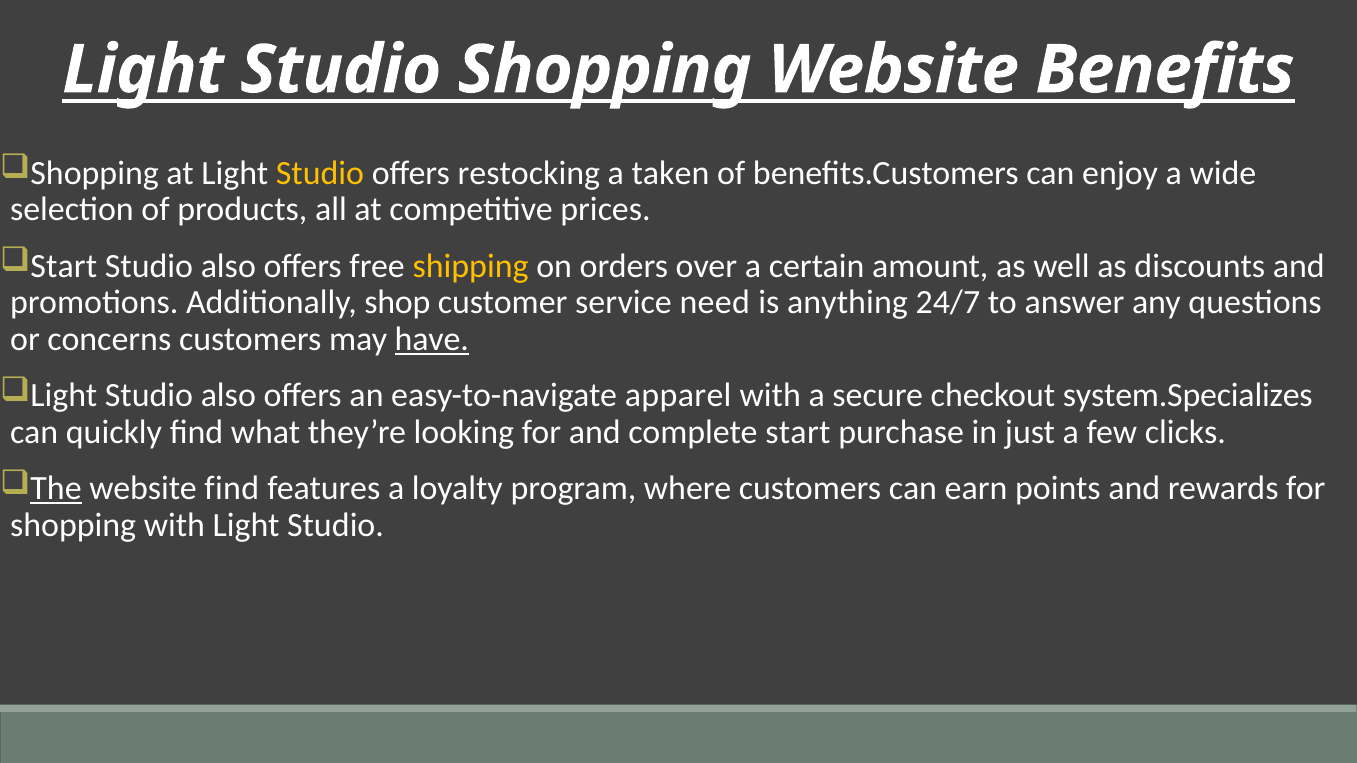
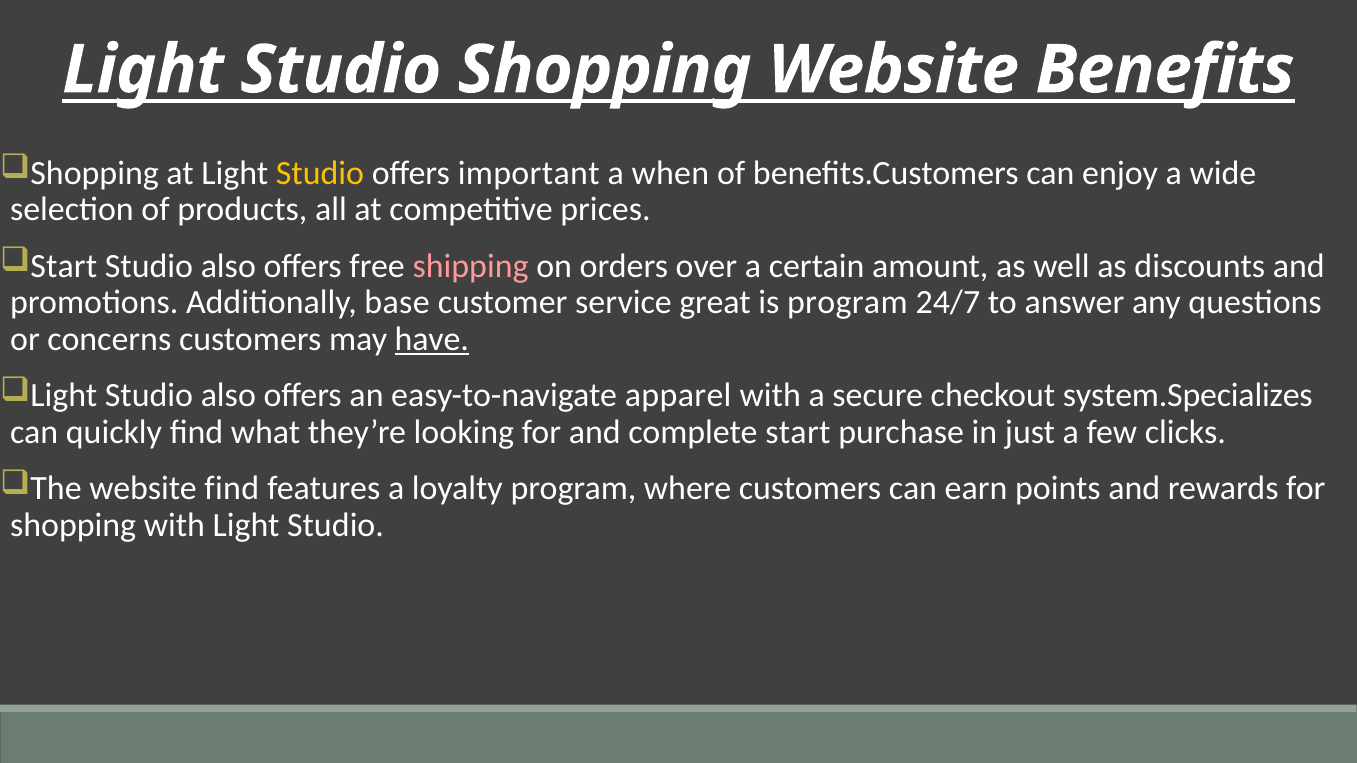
restocking: restocking -> important
taken: taken -> when
shipping colour: yellow -> pink
shop: shop -> base
need: need -> great
is anything: anything -> program
The underline: present -> none
